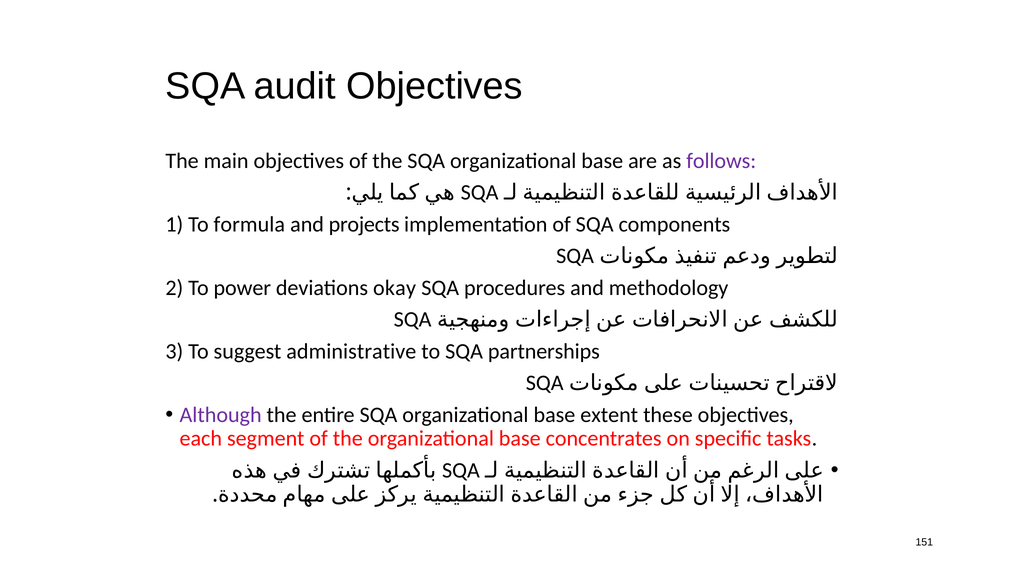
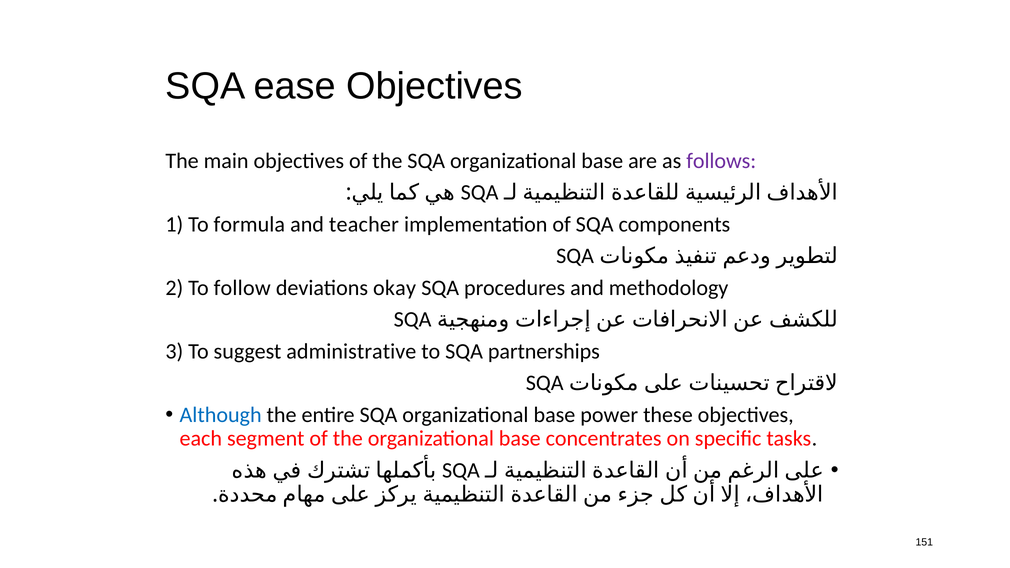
audit: audit -> ease
projects: projects -> teacher
power: power -> follow
Although colour: purple -> blue
extent: extent -> power
